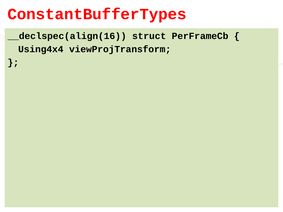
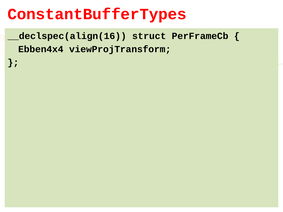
Using4x4: Using4x4 -> Ebben4x4
